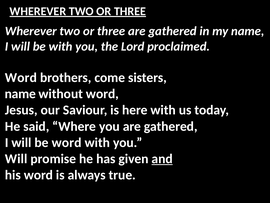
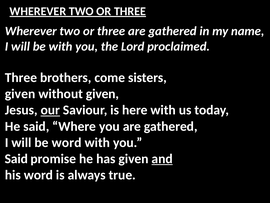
Word at (21, 77): Word -> Three
name at (20, 94): name -> given
without word: word -> given
our underline: none -> present
Will at (16, 158): Will -> Said
